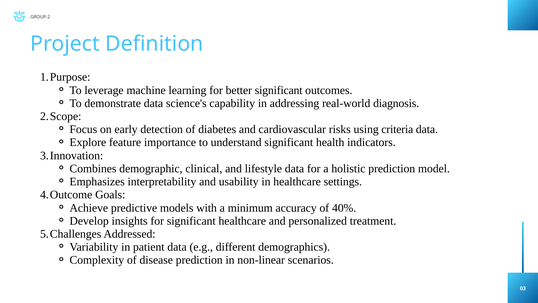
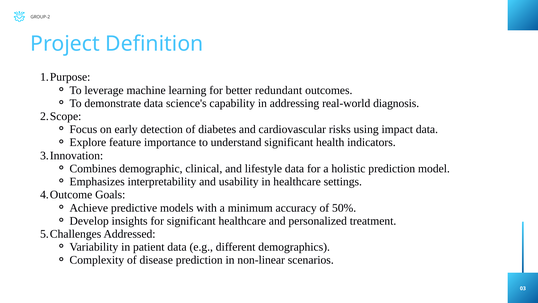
better significant: significant -> redundant
criteria: criteria -> impact
40%: 40% -> 50%
